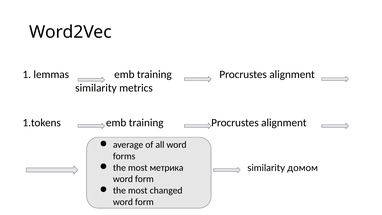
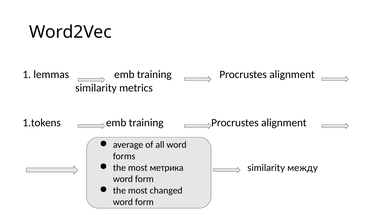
домом: домом -> между
